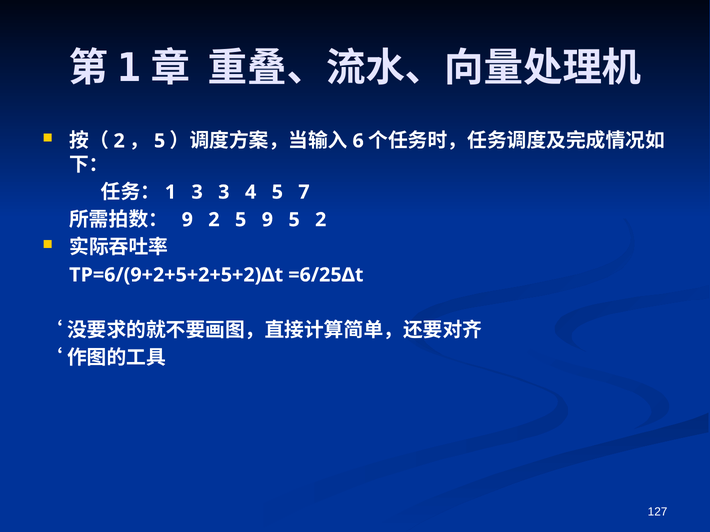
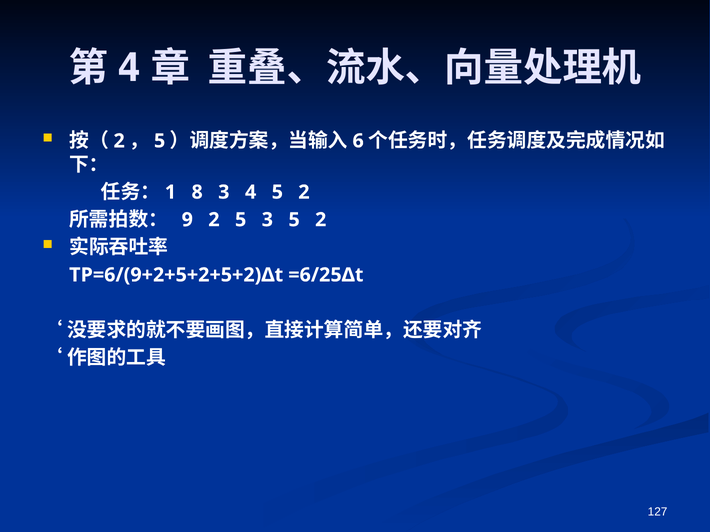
1 at (129, 68): 1 -> 4
3 at (197, 192): 3 -> 8
4 5 7: 7 -> 2
5 9: 9 -> 3
